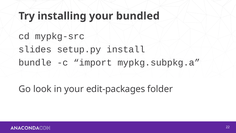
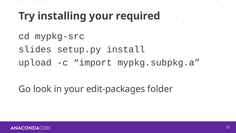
bundled: bundled -> required
bundle: bundle -> upload
